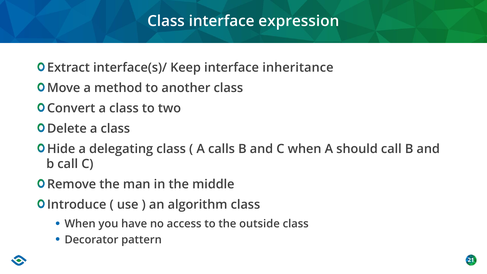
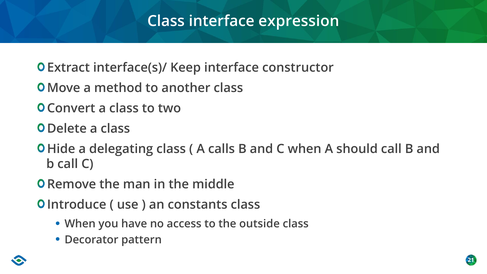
inheritance: inheritance -> constructor
algorithm: algorithm -> constants
